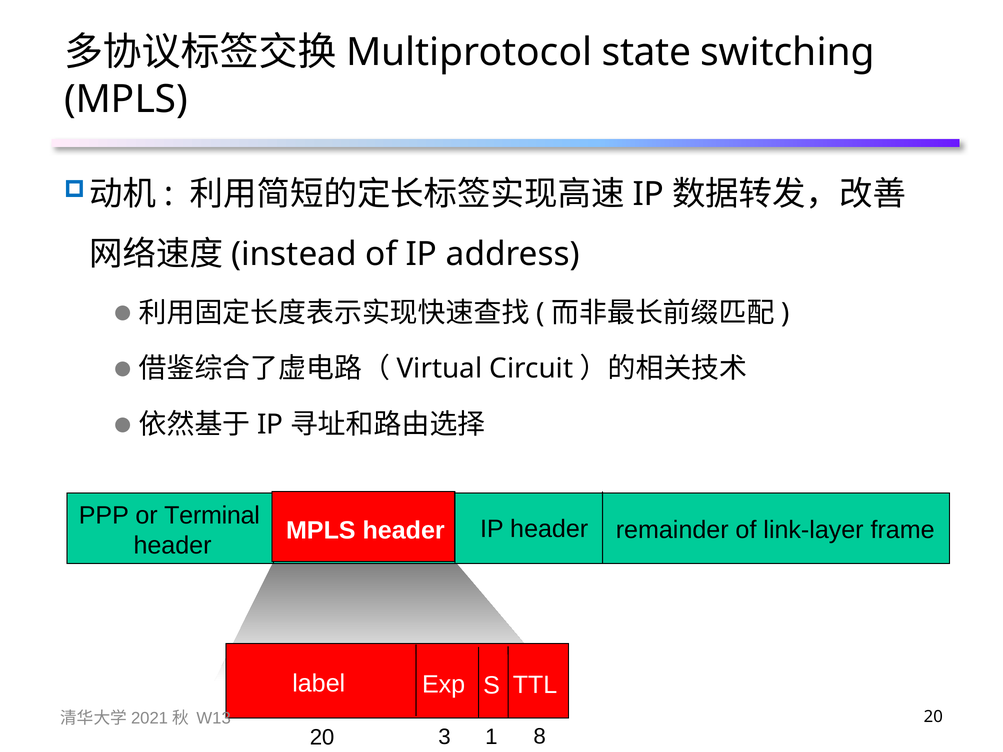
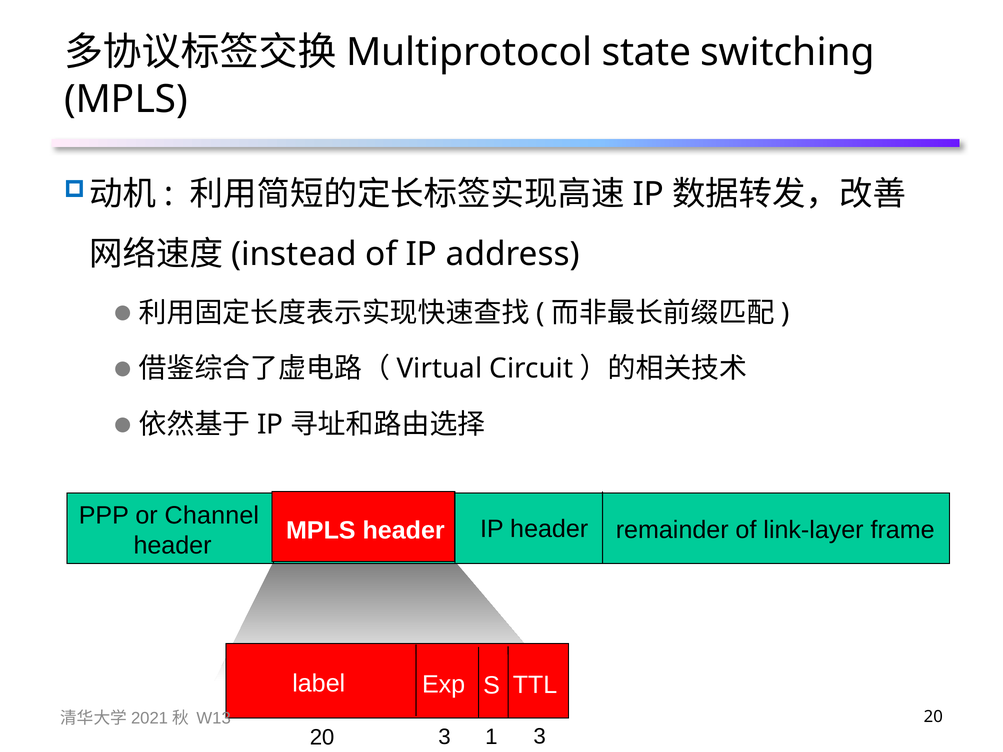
Terminal: Terminal -> Channel
1 8: 8 -> 3
